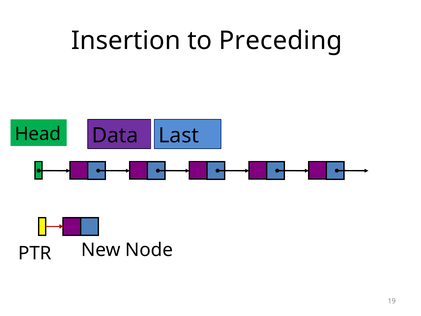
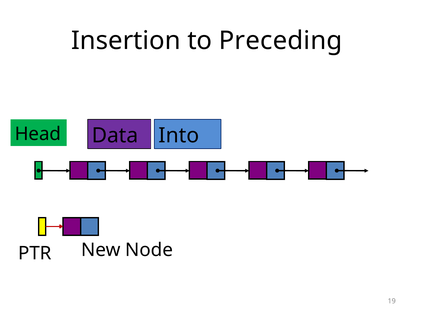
Last: Last -> Into
